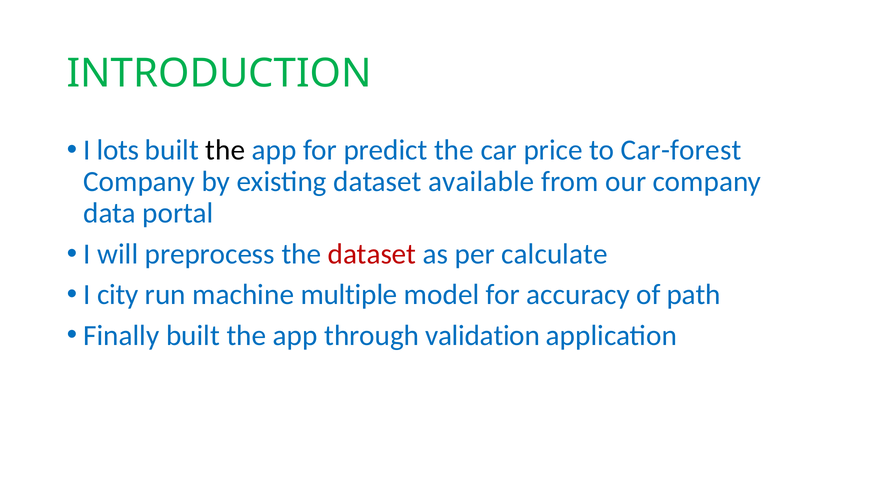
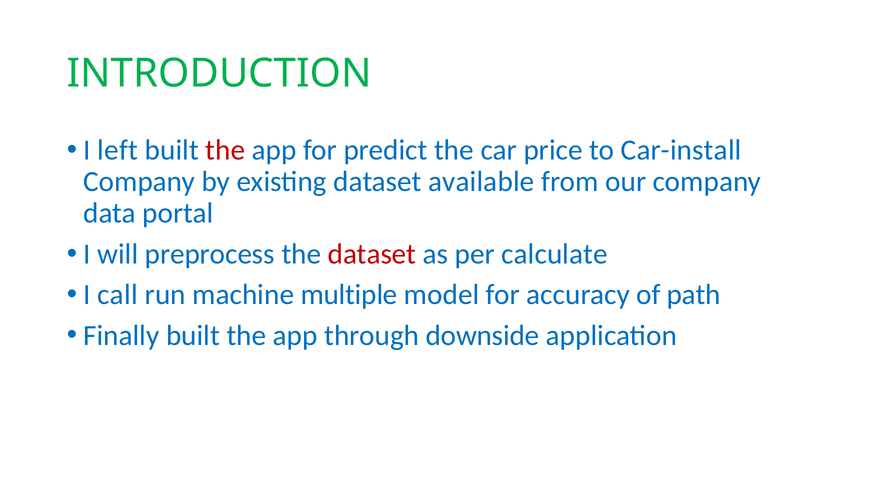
lots: lots -> left
the at (225, 150) colour: black -> red
Car-forest: Car-forest -> Car-install
city: city -> call
validation: validation -> downside
